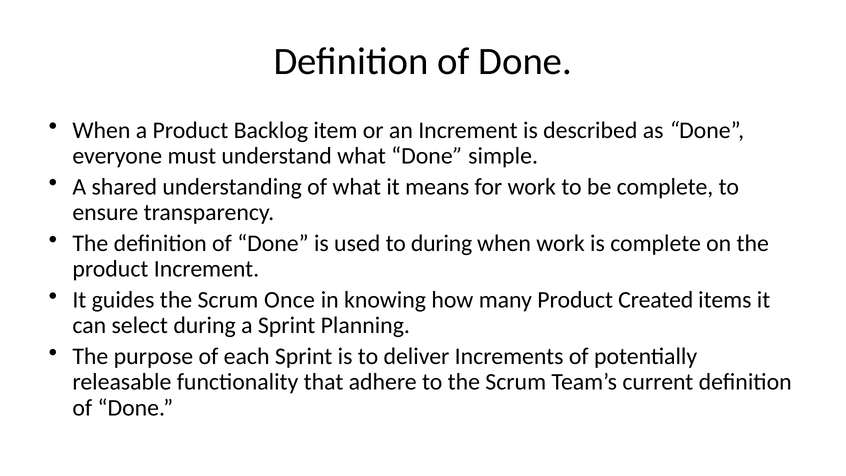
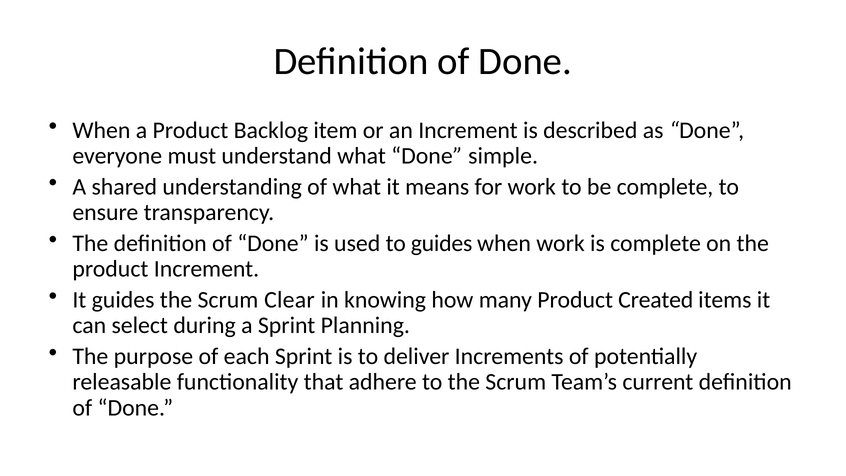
to during: during -> guides
Once: Once -> Clear
